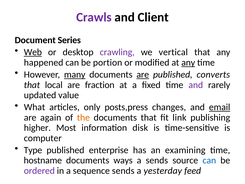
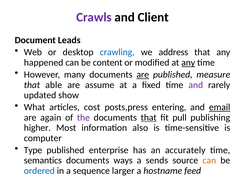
Series: Series -> Leads
Web underline: present -> none
crawling colour: purple -> blue
vertical: vertical -> address
portion: portion -> content
many underline: present -> none
converts: converts -> measure
local: local -> able
fraction: fraction -> assume
value: value -> show
only: only -> cost
changes: changes -> entering
the colour: orange -> purple
that at (149, 117) underline: none -> present
link: link -> pull
disk: disk -> also
examining: examining -> accurately
hostname: hostname -> semantics
can at (209, 160) colour: blue -> orange
ordered colour: purple -> blue
sequence sends: sends -> larger
yesterday: yesterday -> hostname
